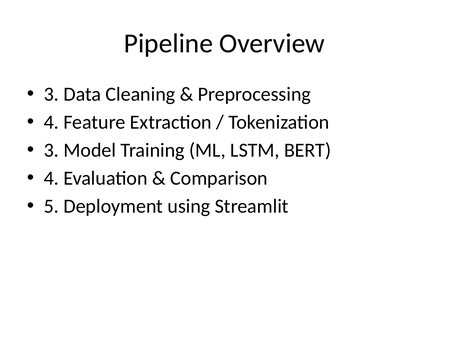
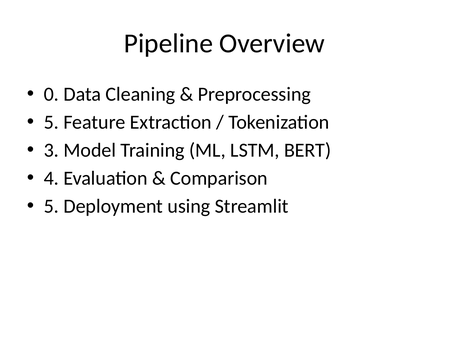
3 at (51, 94): 3 -> 0
4 at (51, 122): 4 -> 5
